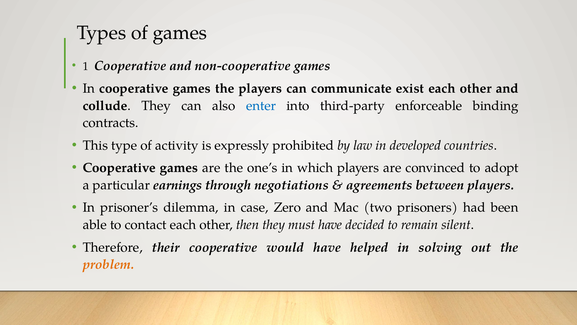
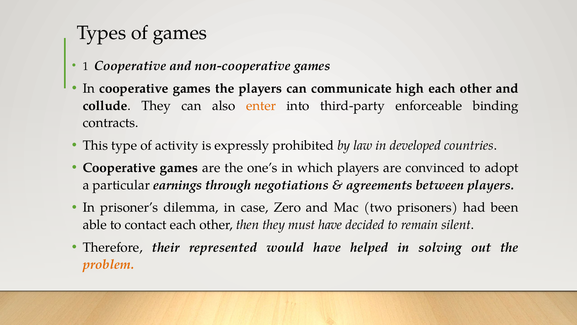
exist: exist -> high
enter colour: blue -> orange
their cooperative: cooperative -> represented
